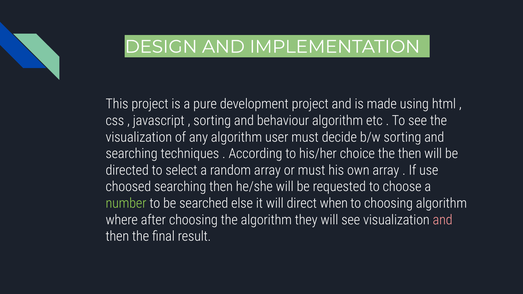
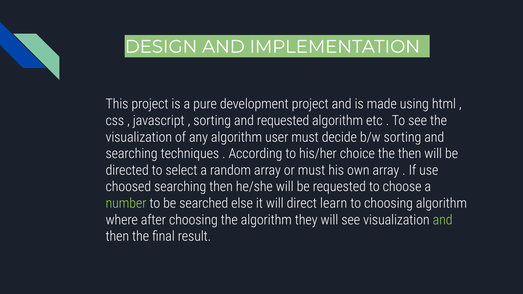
and behaviour: behaviour -> requested
when: when -> learn
and at (443, 220) colour: pink -> light green
